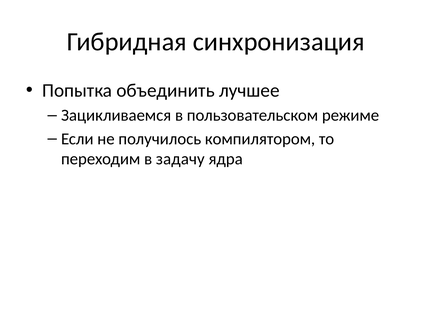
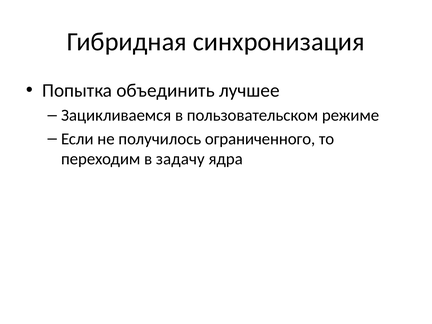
компилятором: компилятором -> ограниченного
